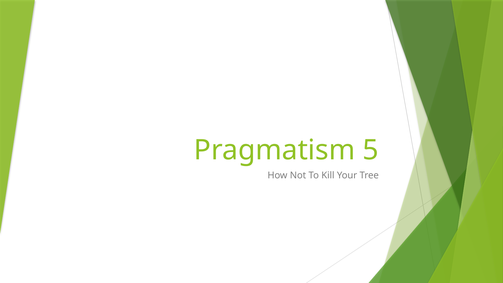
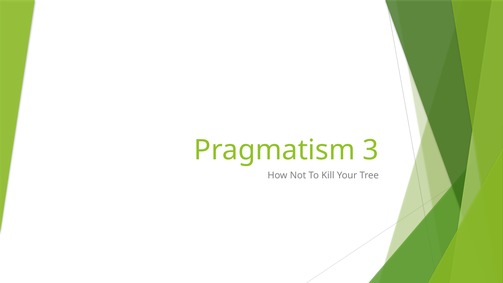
5: 5 -> 3
